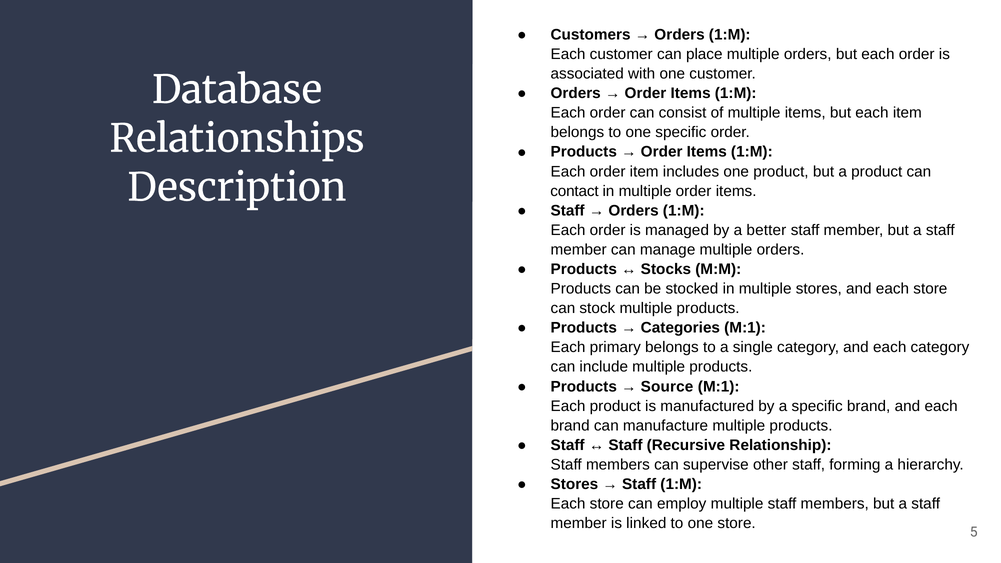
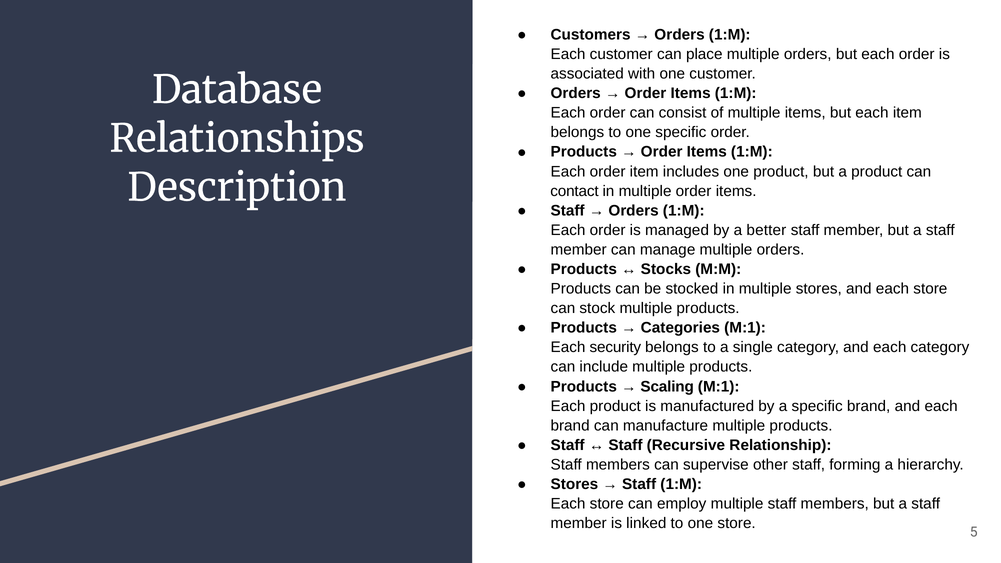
primary: primary -> security
Source: Source -> Scaling
